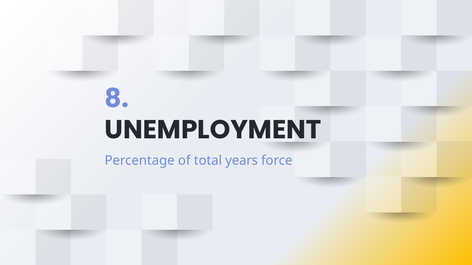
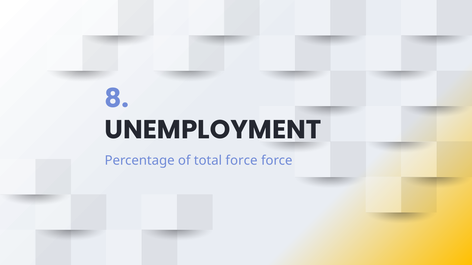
total years: years -> force
